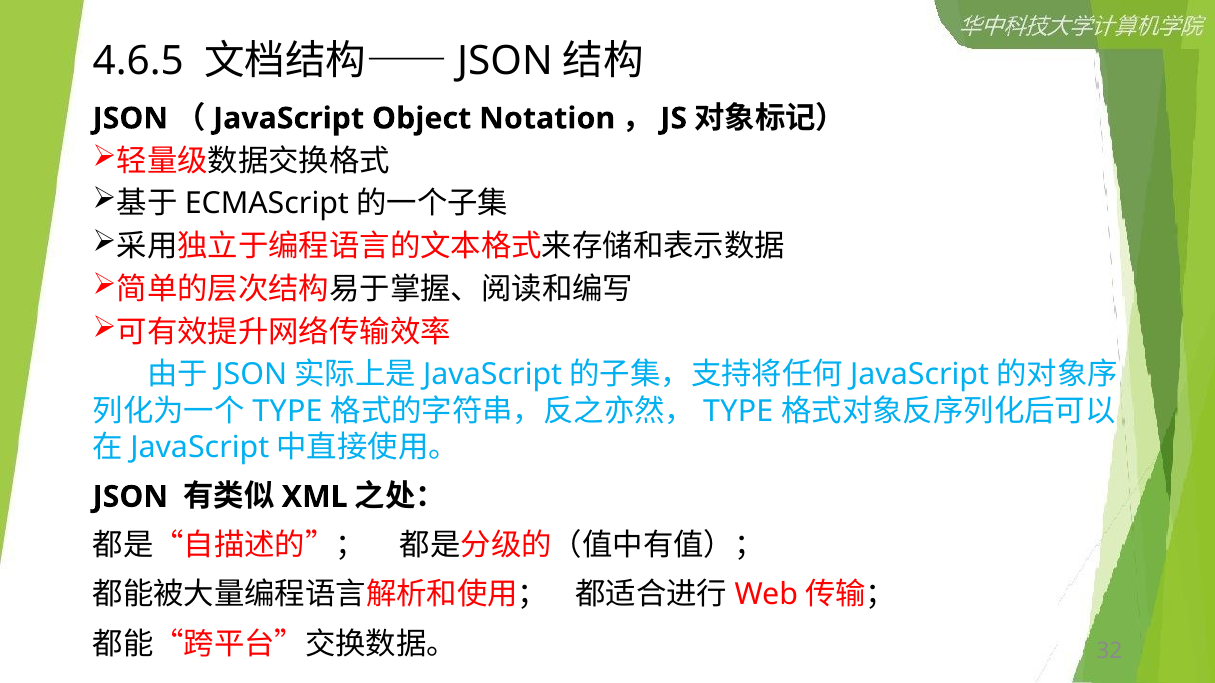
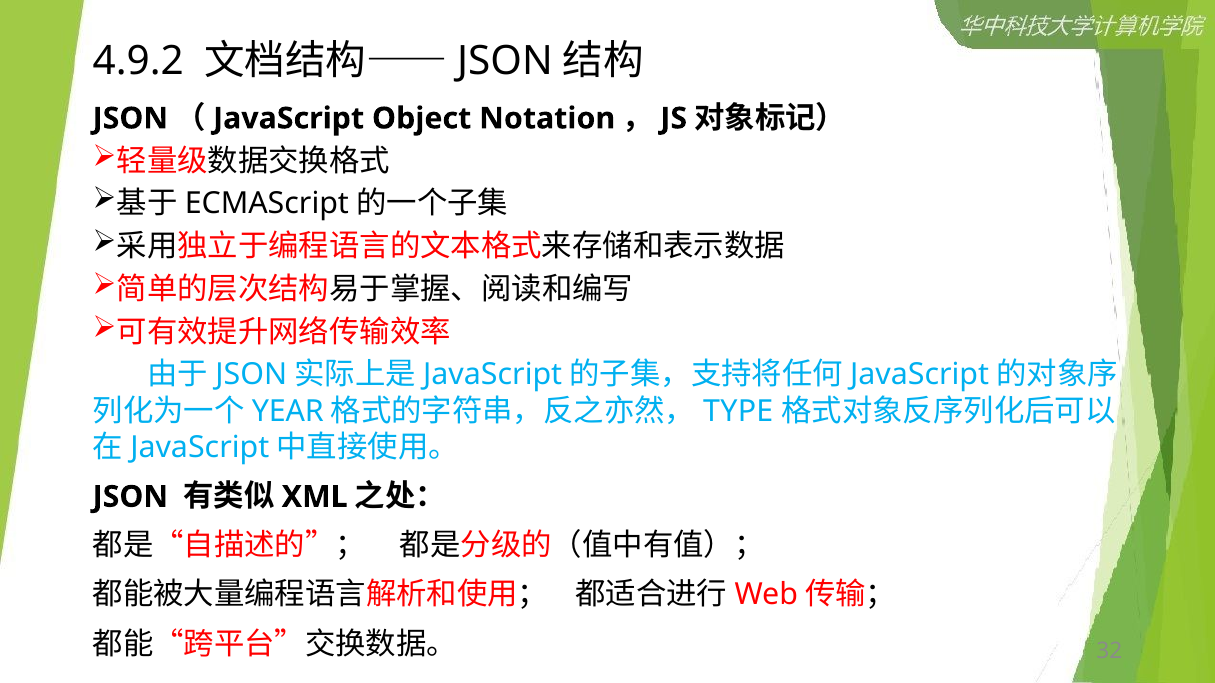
4.6.5: 4.6.5 -> 4.9.2
TYPE at (287, 412): TYPE -> YEAR
